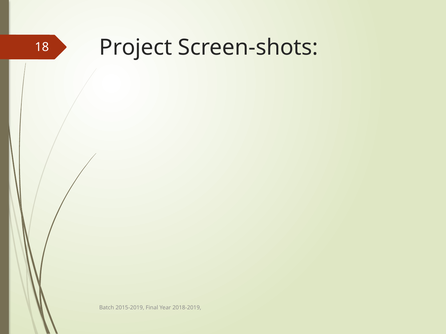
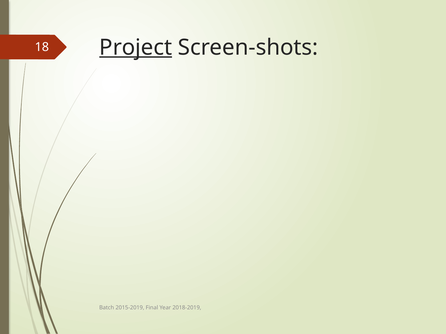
Project underline: none -> present
